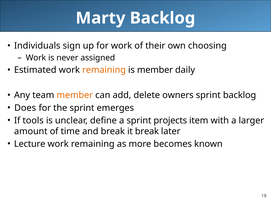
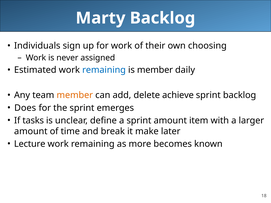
remaining at (104, 70) colour: orange -> blue
owners: owners -> achieve
tools: tools -> tasks
sprint projects: projects -> amount
it break: break -> make
